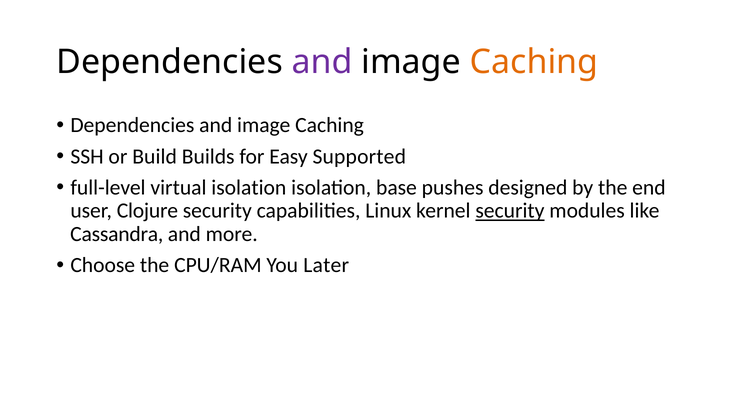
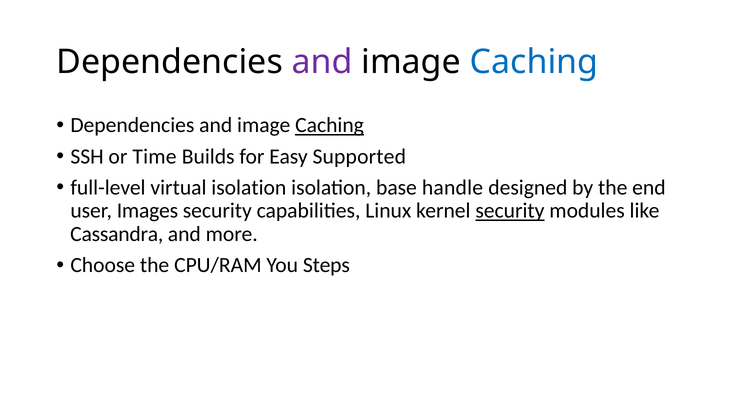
Caching at (534, 62) colour: orange -> blue
Caching at (330, 125) underline: none -> present
Build: Build -> Time
pushes: pushes -> handle
Clojure: Clojure -> Images
Later: Later -> Steps
